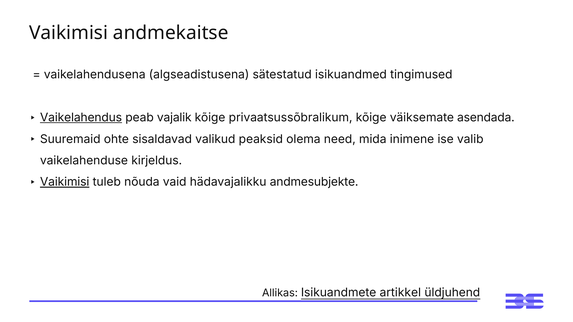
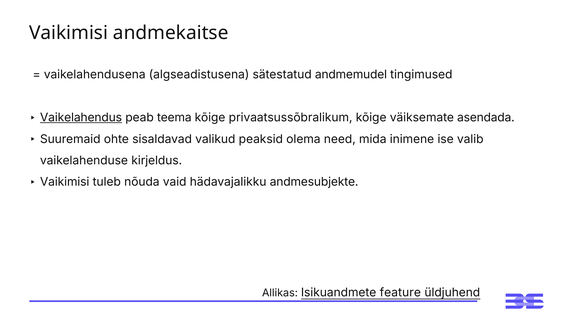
isikuandmed: isikuandmed -> andmemudel
vajalik: vajalik -> teema
Vaikimisi at (65, 182) underline: present -> none
artikkel: artikkel -> feature
